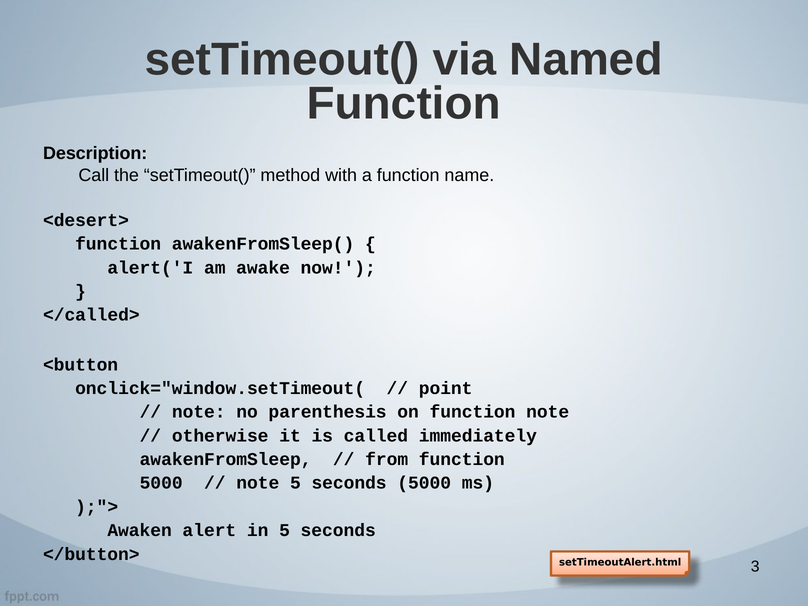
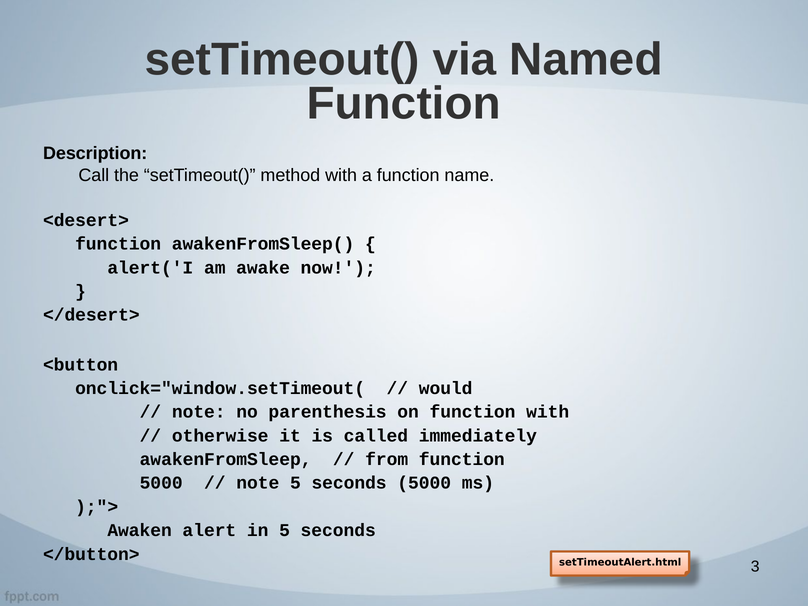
</called>: </called> -> </desert>
point: point -> would
function note: note -> with
